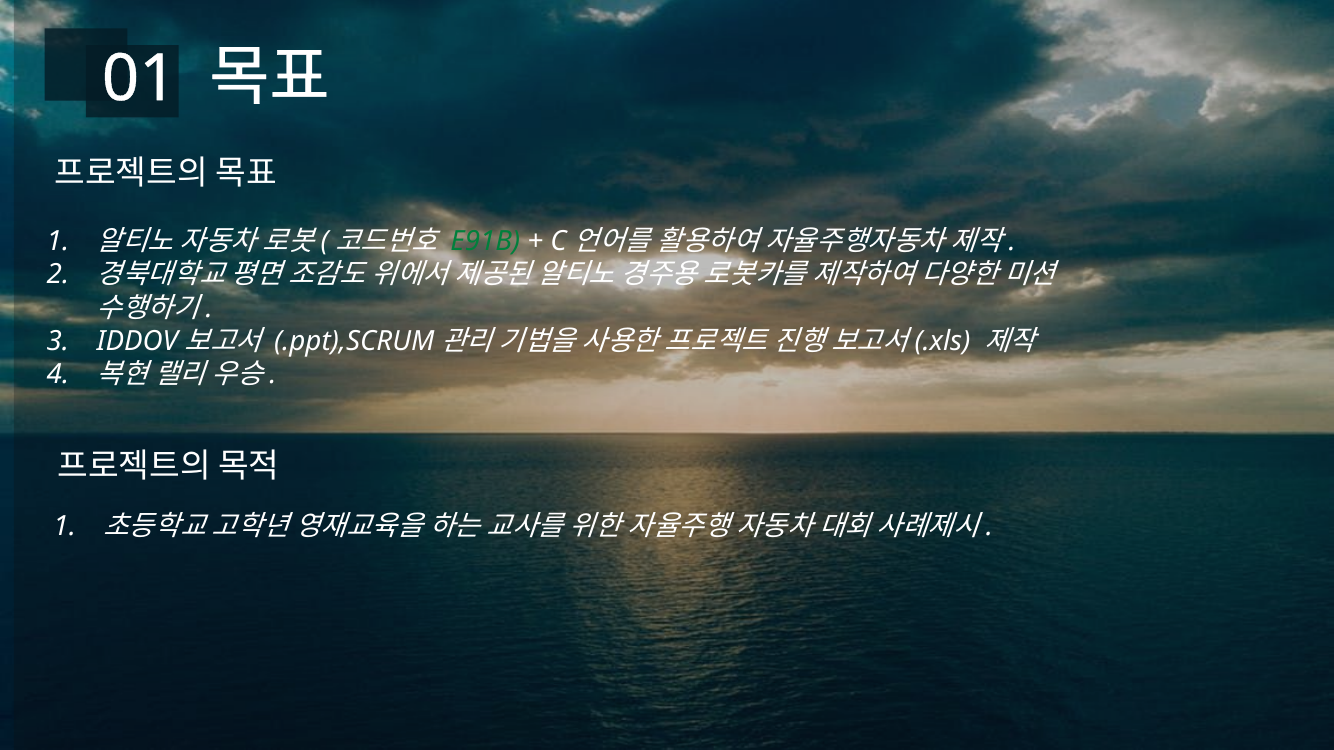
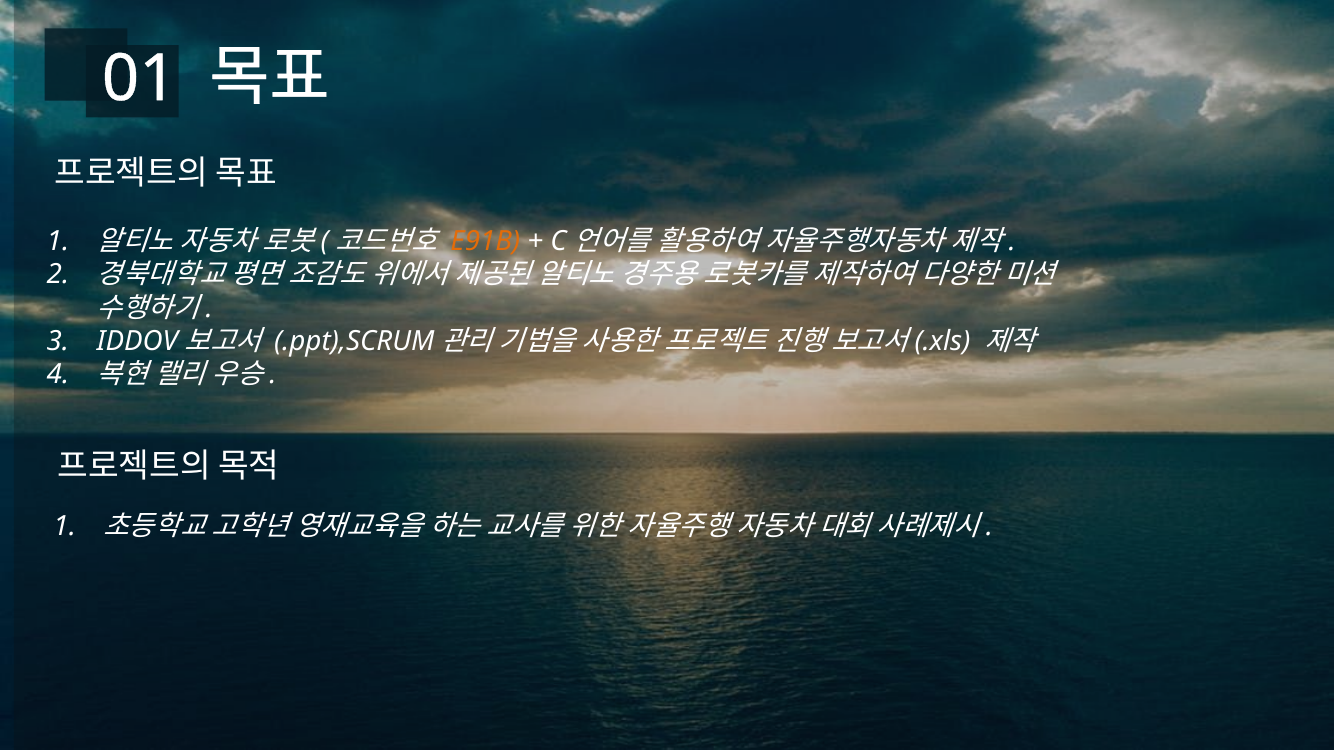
E91B colour: green -> orange
